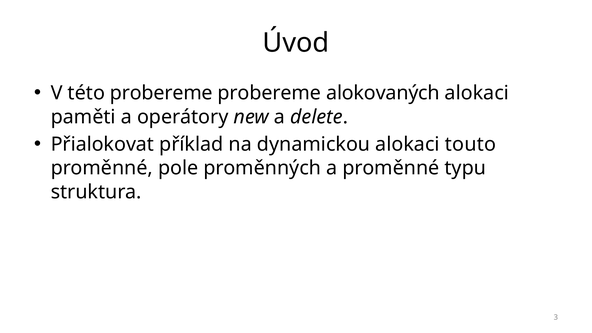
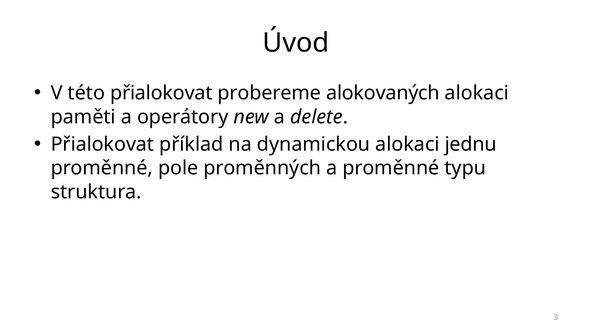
této probereme: probereme -> přialokovat
touto: touto -> jednu
